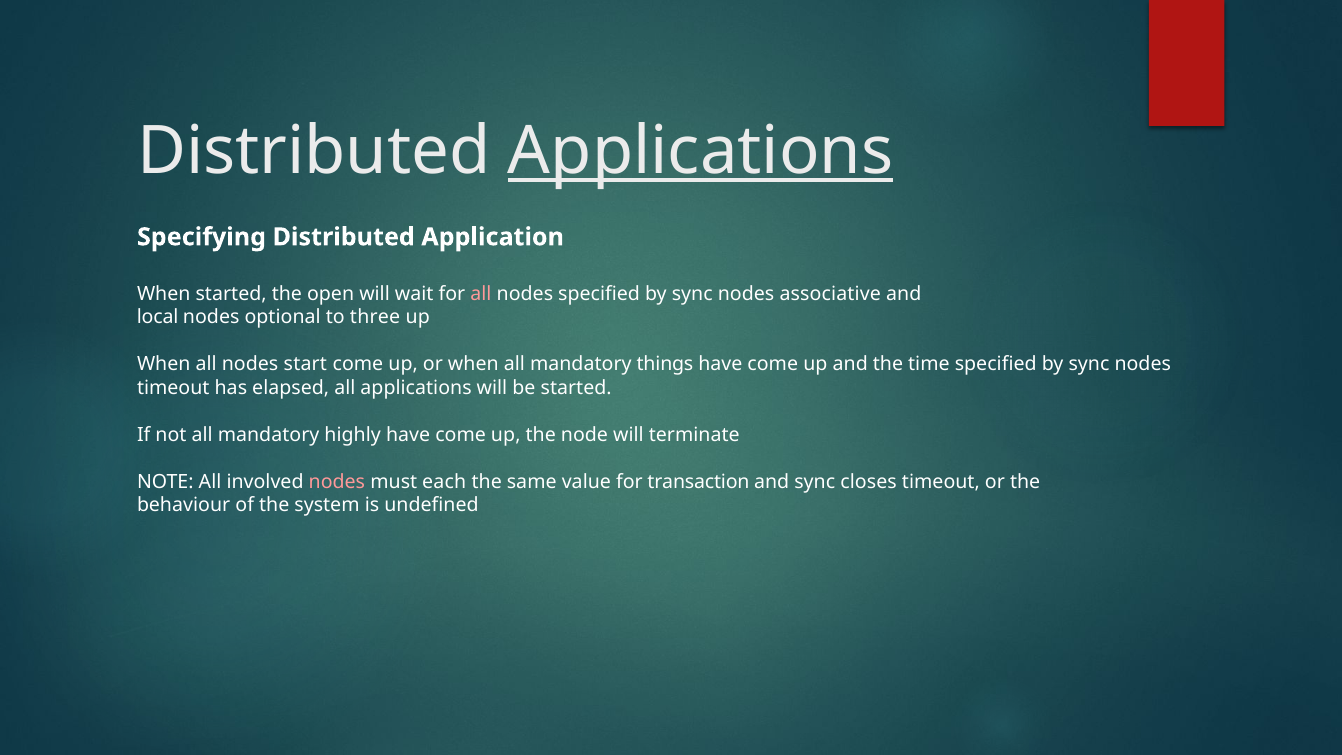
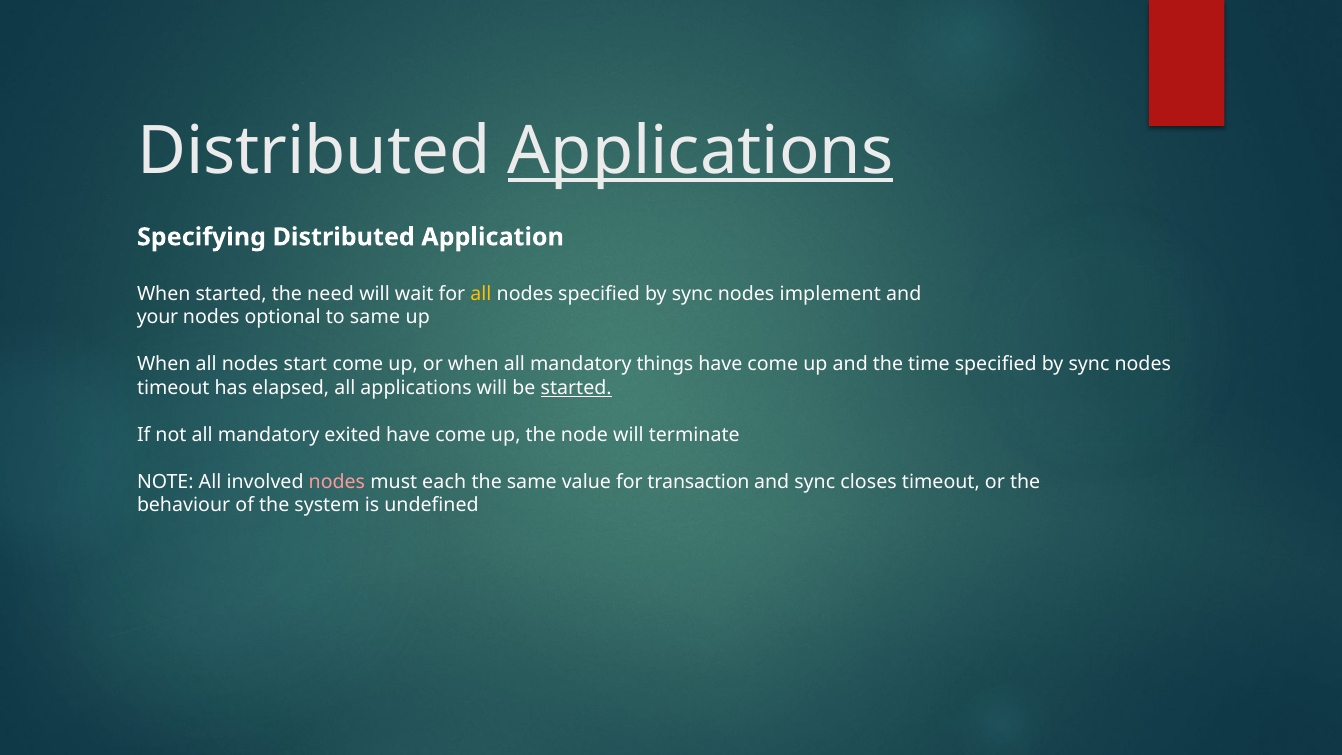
open: open -> need
all at (481, 294) colour: pink -> yellow
associative: associative -> implement
local: local -> your
to three: three -> same
started at (576, 388) underline: none -> present
highly: highly -> exited
